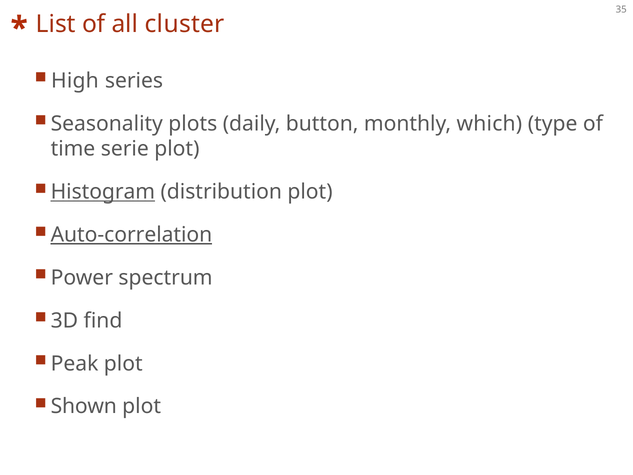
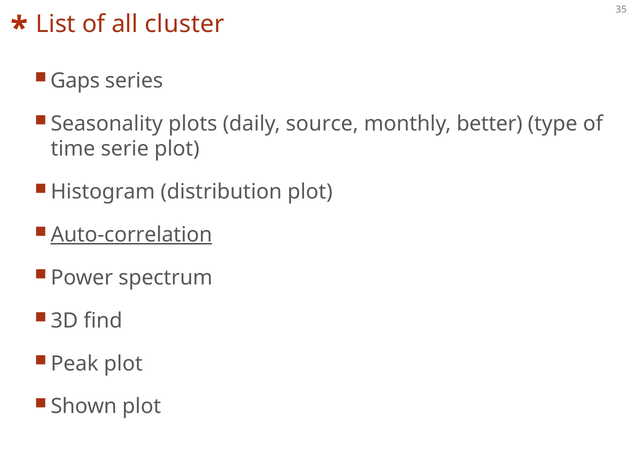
High: High -> Gaps
button: button -> source
which: which -> better
Histogram underline: present -> none
